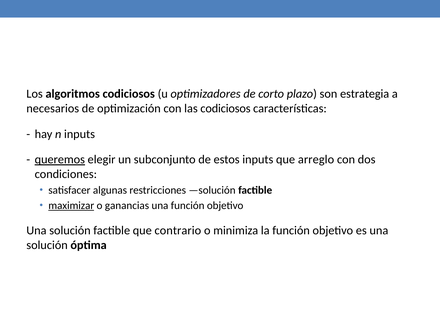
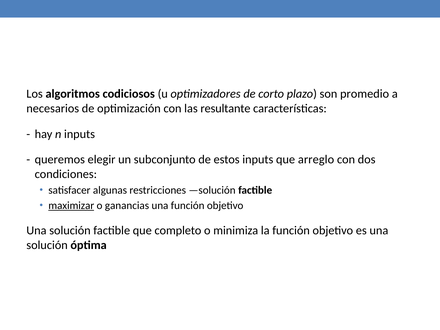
estrategia: estrategia -> promedio
las codiciosos: codiciosos -> resultante
queremos underline: present -> none
contrario: contrario -> completo
